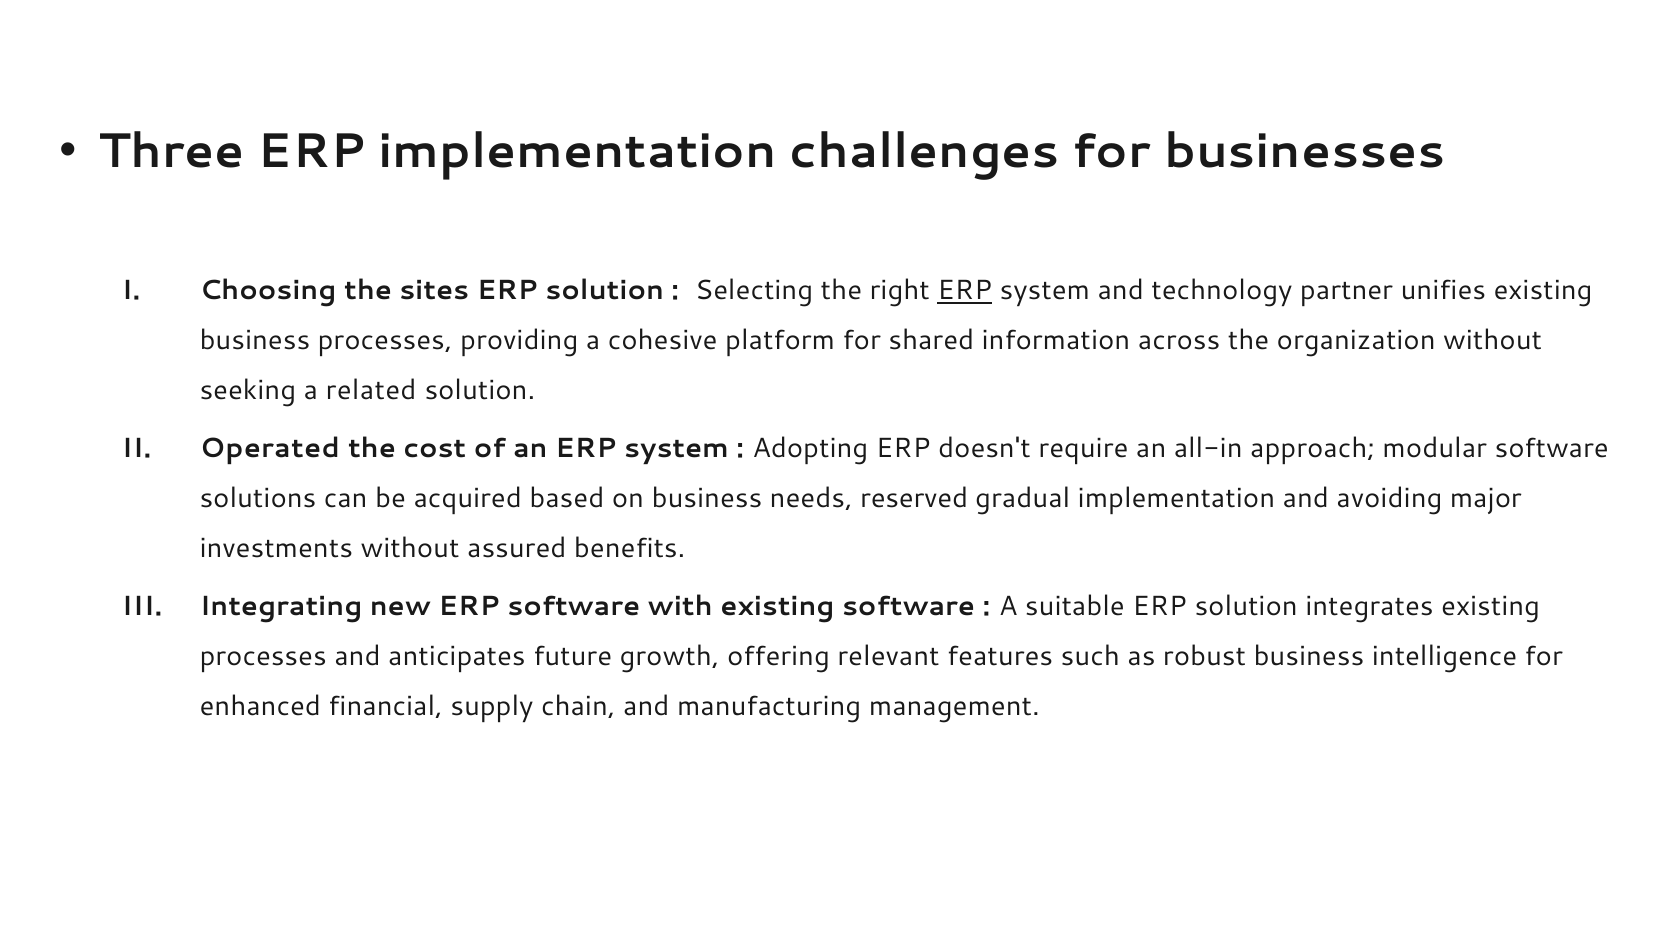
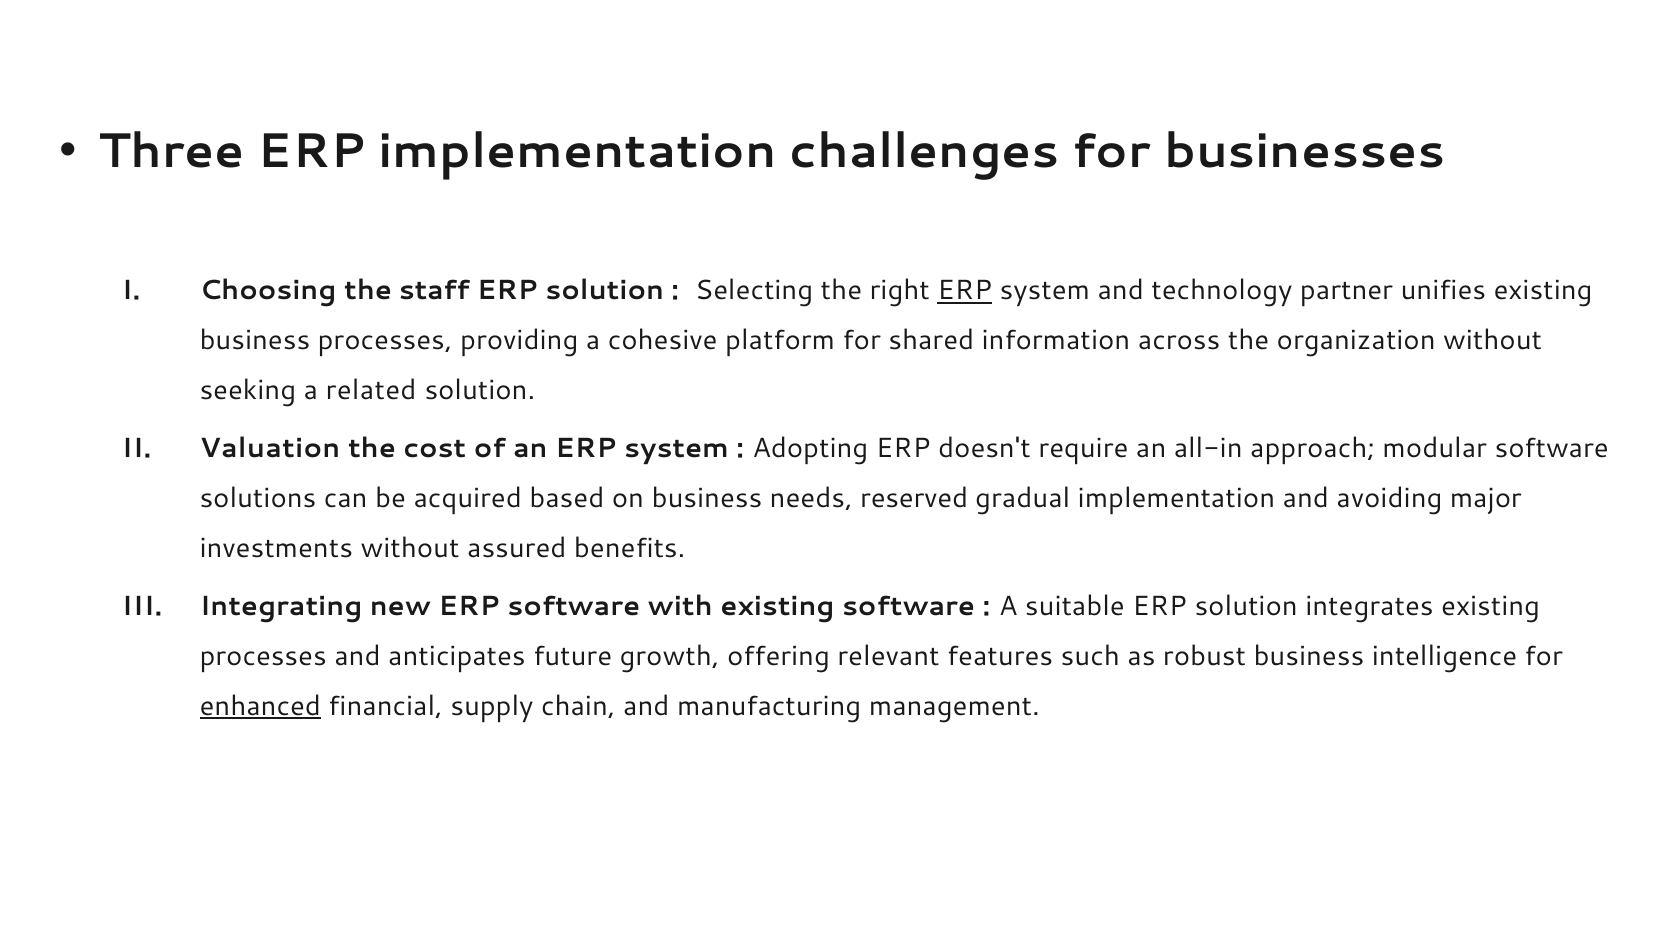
sites: sites -> staff
Operated: Operated -> Valuation
enhanced underline: none -> present
